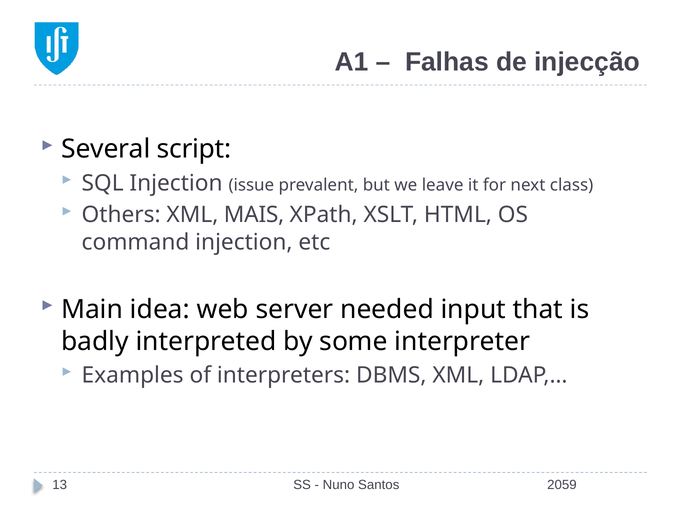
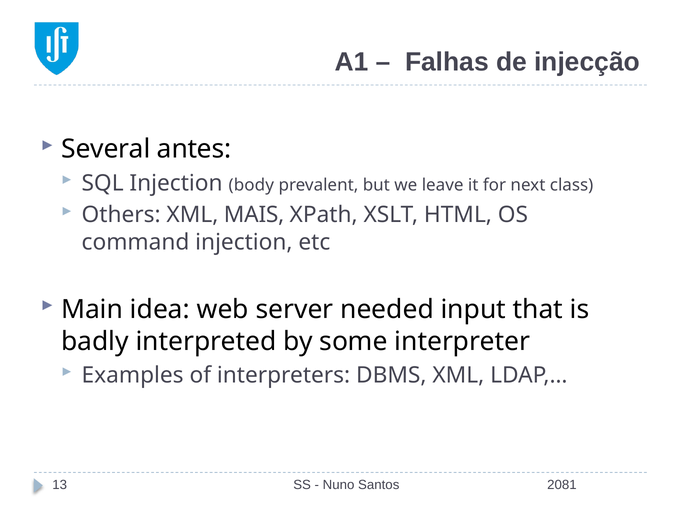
script: script -> antes
issue: issue -> body
2059: 2059 -> 2081
